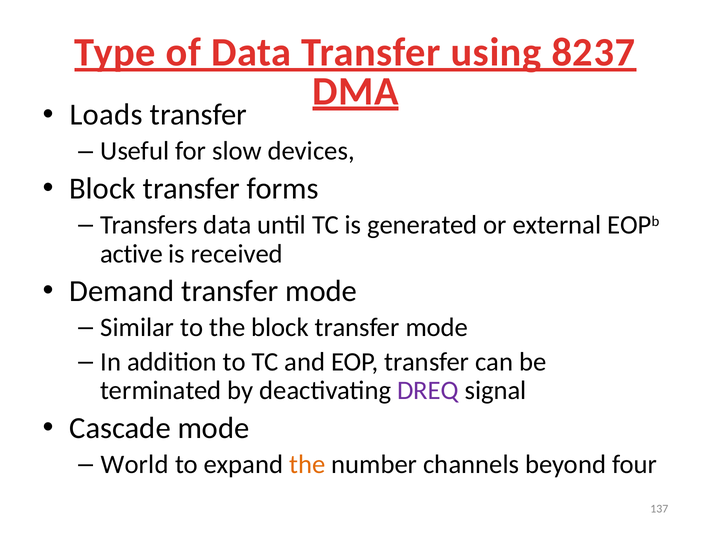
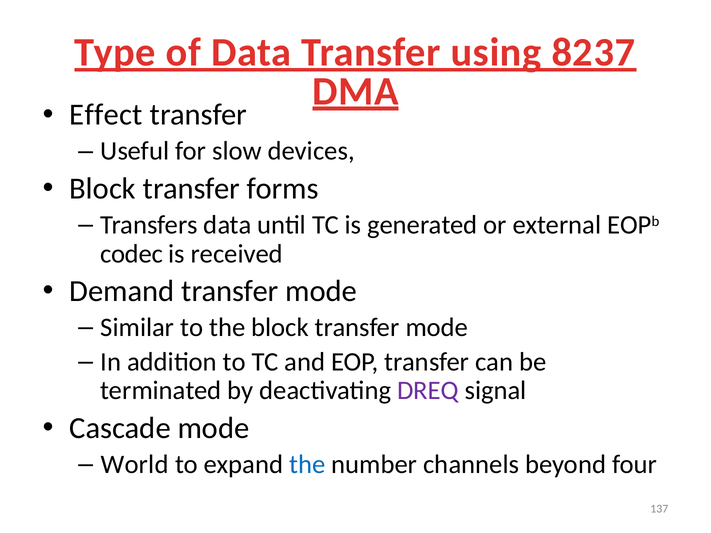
Loads: Loads -> Effect
active: active -> codec
the at (307, 465) colour: orange -> blue
